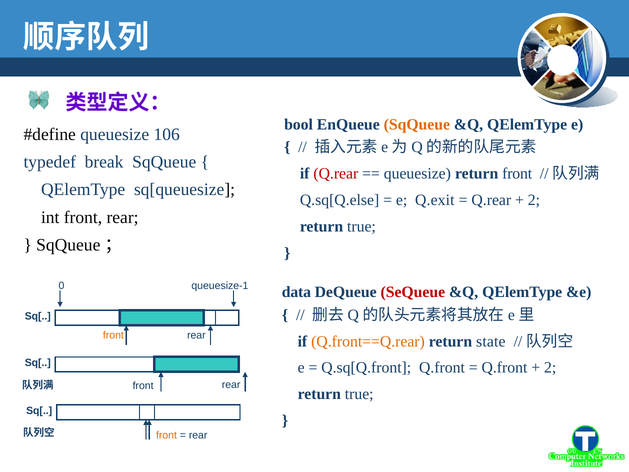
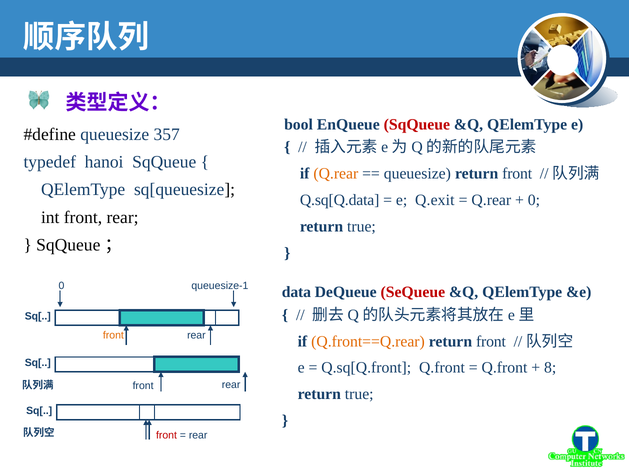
SqQueue at (417, 124) colour: orange -> red
106: 106 -> 357
break: break -> hanoi
Q.rear at (336, 173) colour: red -> orange
Q.sq[Q.else: Q.sq[Q.else -> Q.sq[Q.data
2 at (534, 200): 2 -> 0
state at (491, 341): state -> front
2 at (550, 368): 2 -> 8
front at (167, 435) colour: orange -> red
